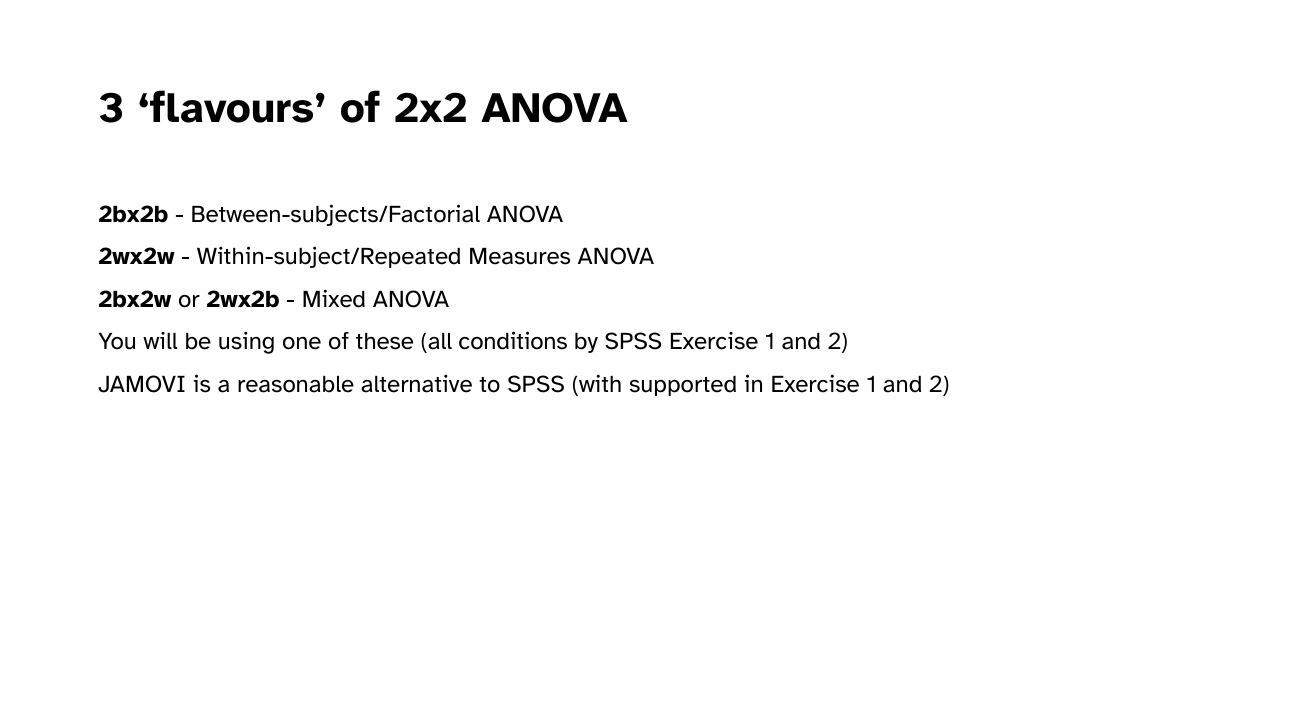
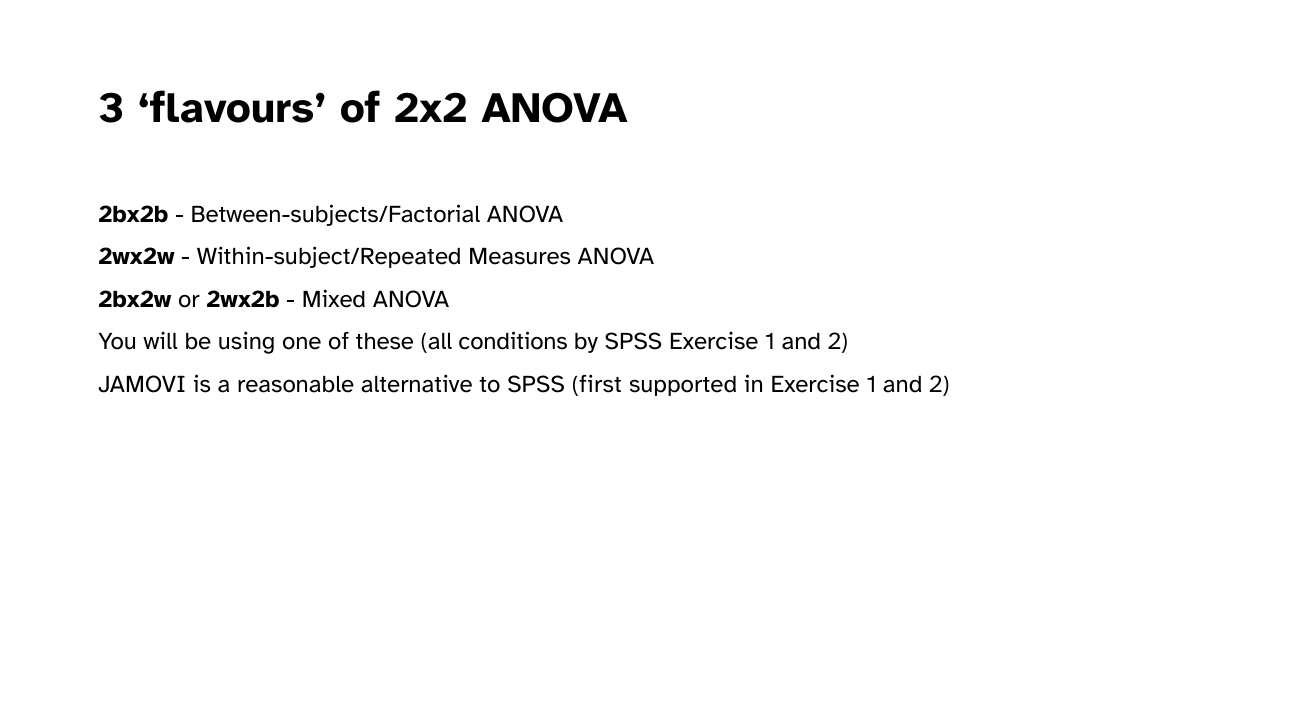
with: with -> first
